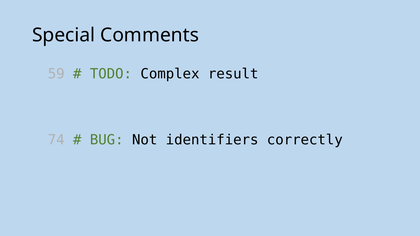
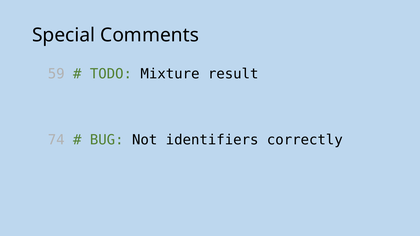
Complex: Complex -> Mixture
